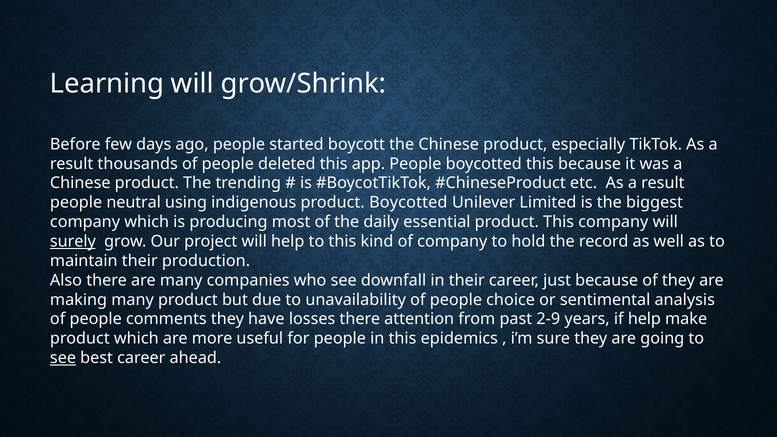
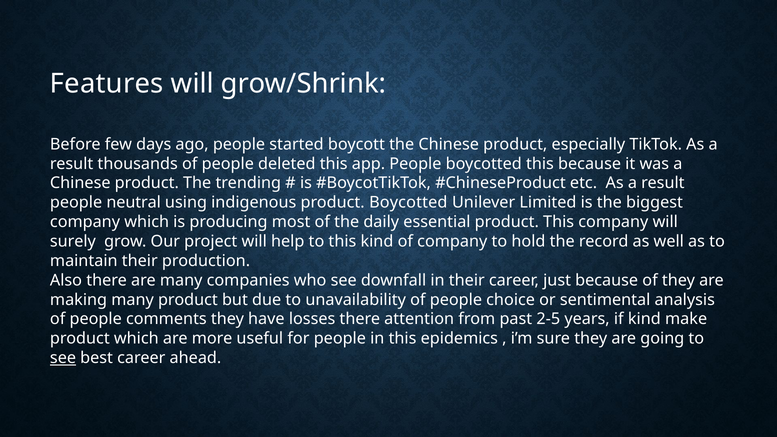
Learning: Learning -> Features
surely underline: present -> none
2-9: 2-9 -> 2-5
if help: help -> kind
